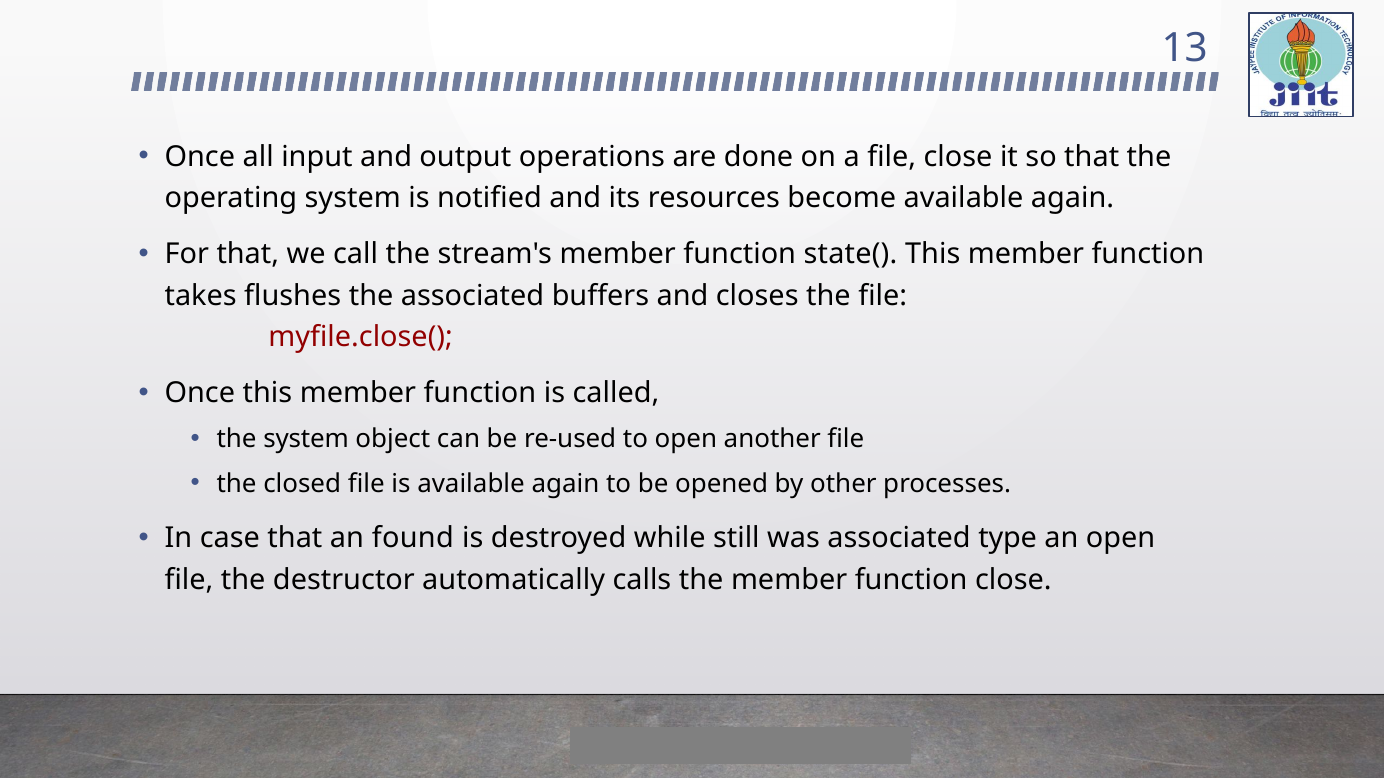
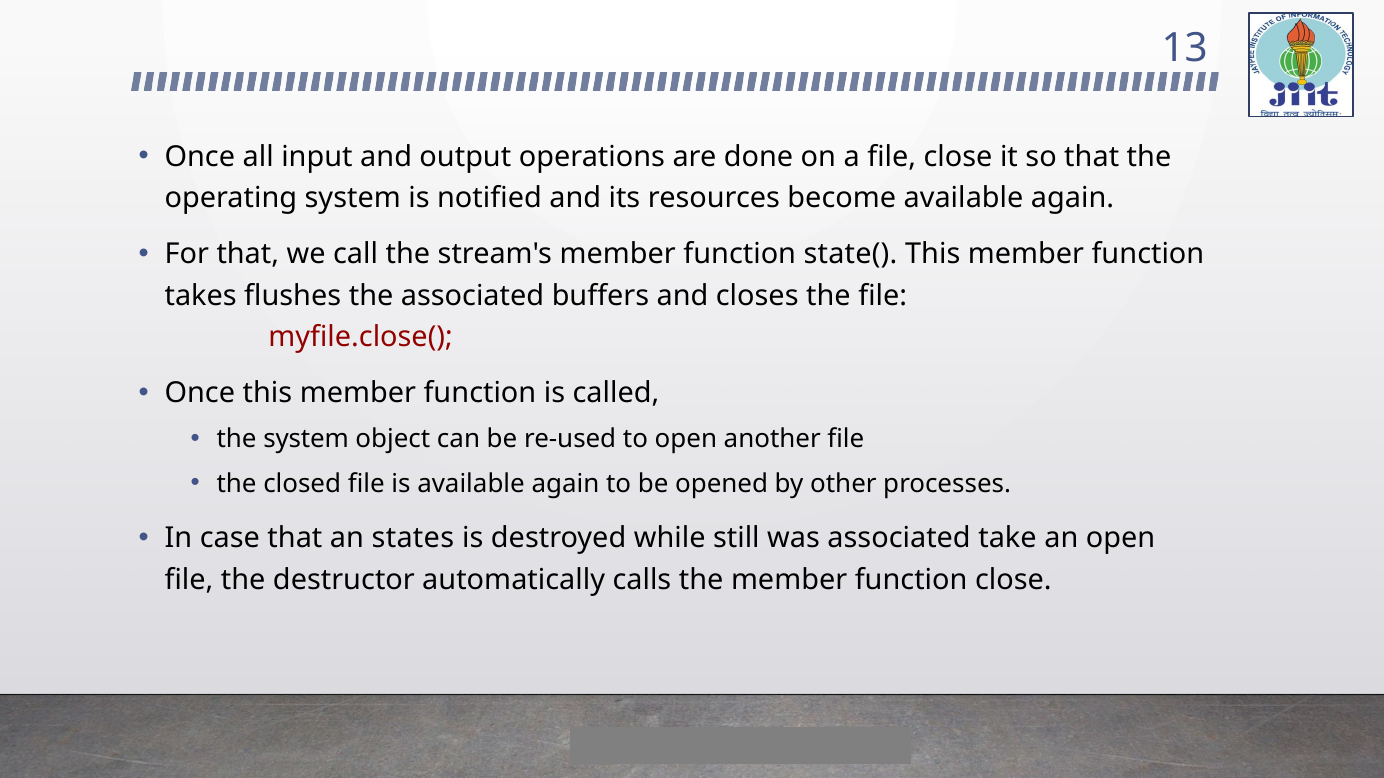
found: found -> states
type: type -> take
